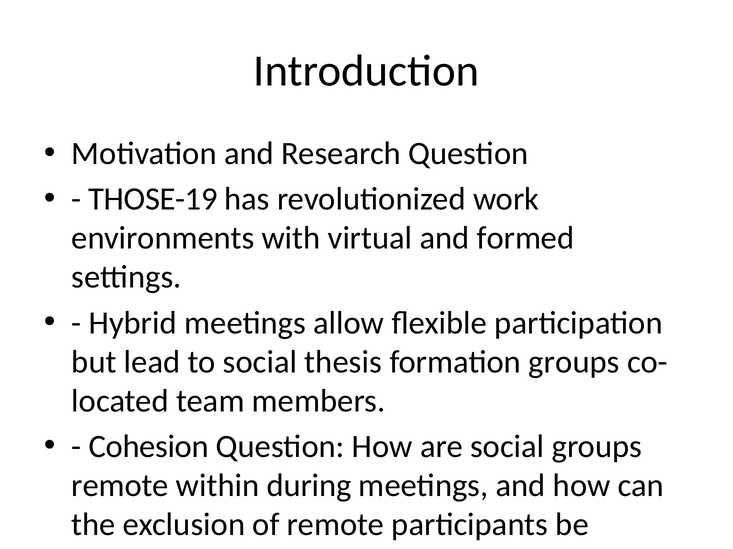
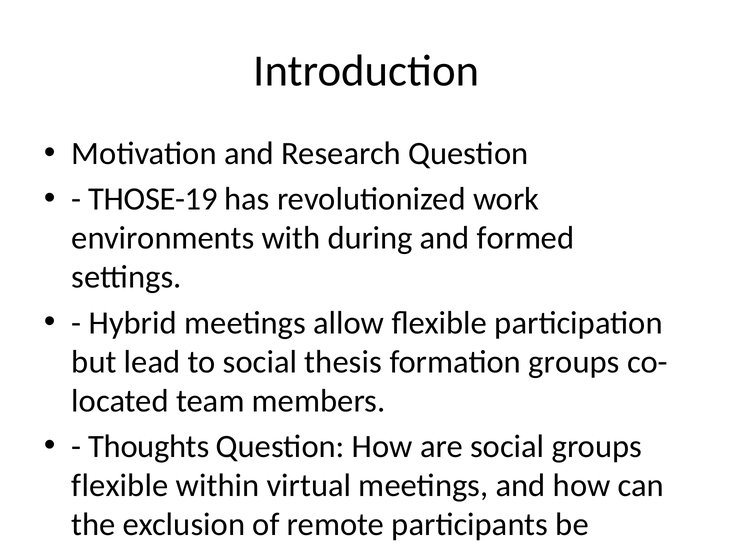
virtual: virtual -> during
Cohesion: Cohesion -> Thoughts
remote at (120, 486): remote -> flexible
during: during -> virtual
